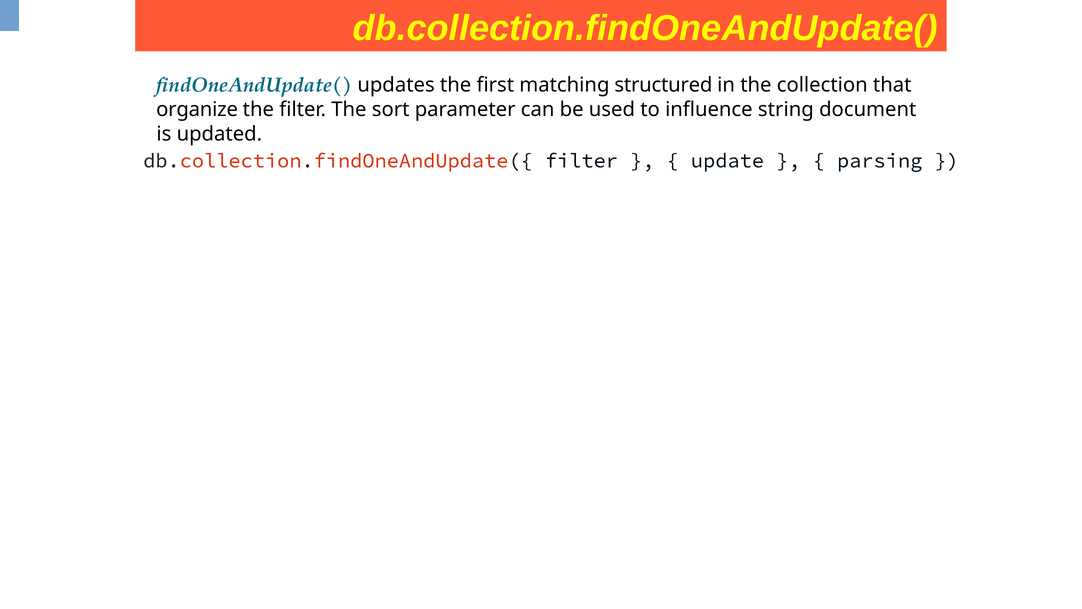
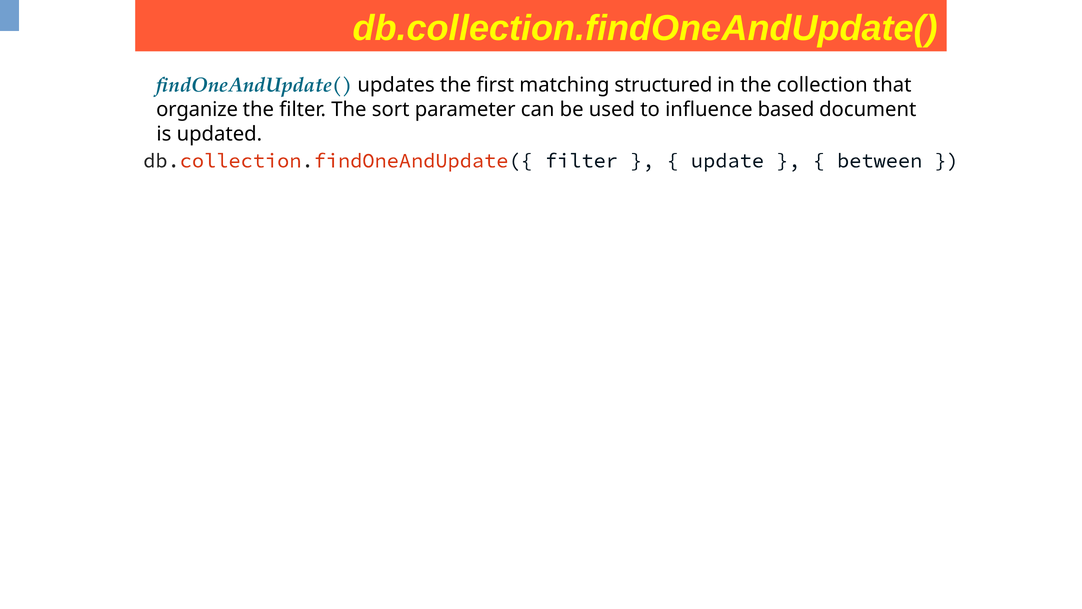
string: string -> based
parsing: parsing -> between
